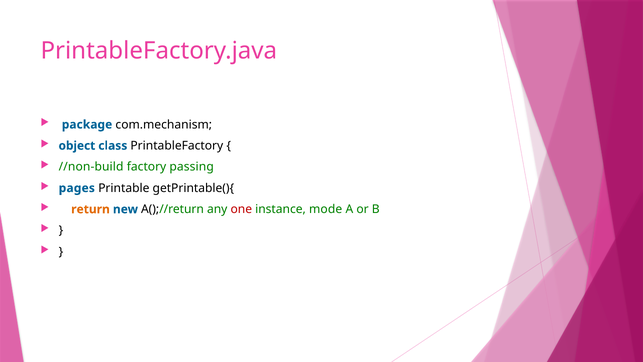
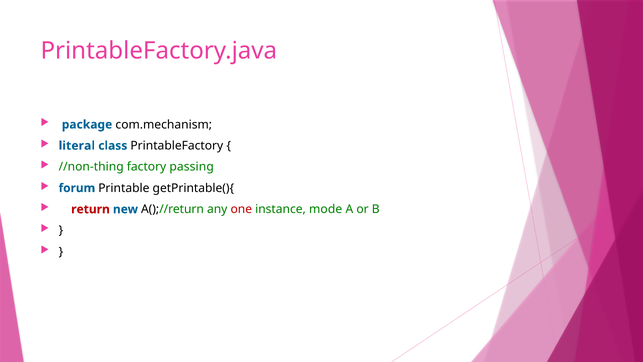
object: object -> literal
//non-build: //non-build -> //non-thing
pages: pages -> forum
return colour: orange -> red
